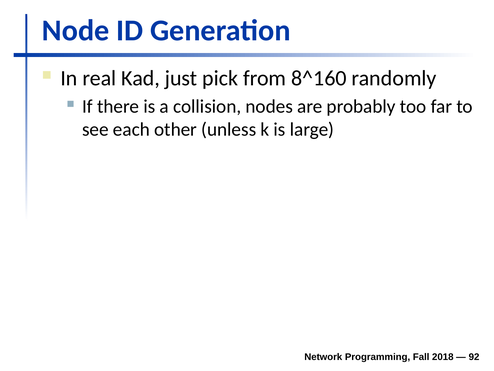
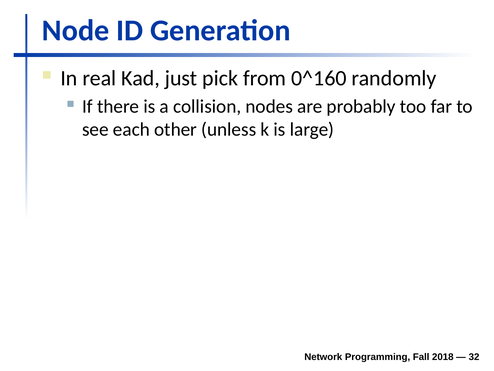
8^160: 8^160 -> 0^160
92: 92 -> 32
